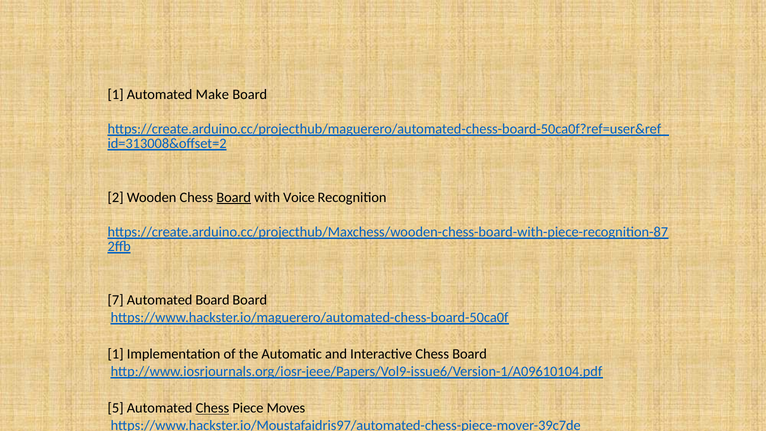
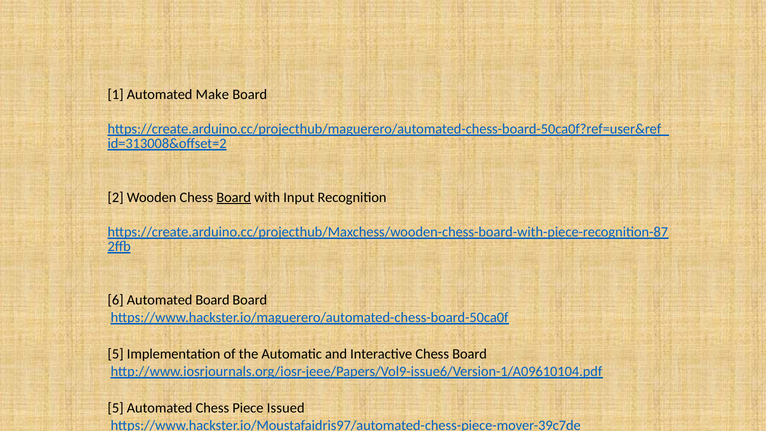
Voice: Voice -> Input
7: 7 -> 6
1 at (116, 354): 1 -> 5
Chess at (212, 408) underline: present -> none
Moves: Moves -> Issued
